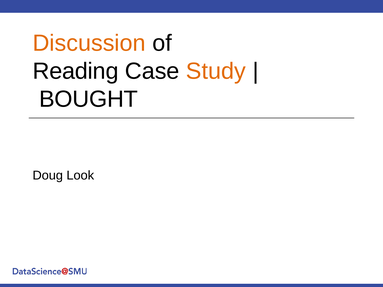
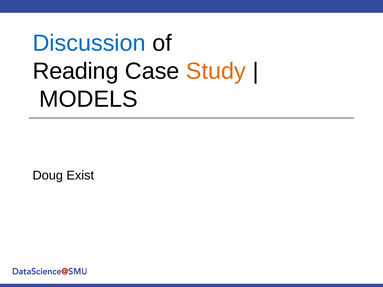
Discussion colour: orange -> blue
BOUGHT: BOUGHT -> MODELS
Look: Look -> Exist
